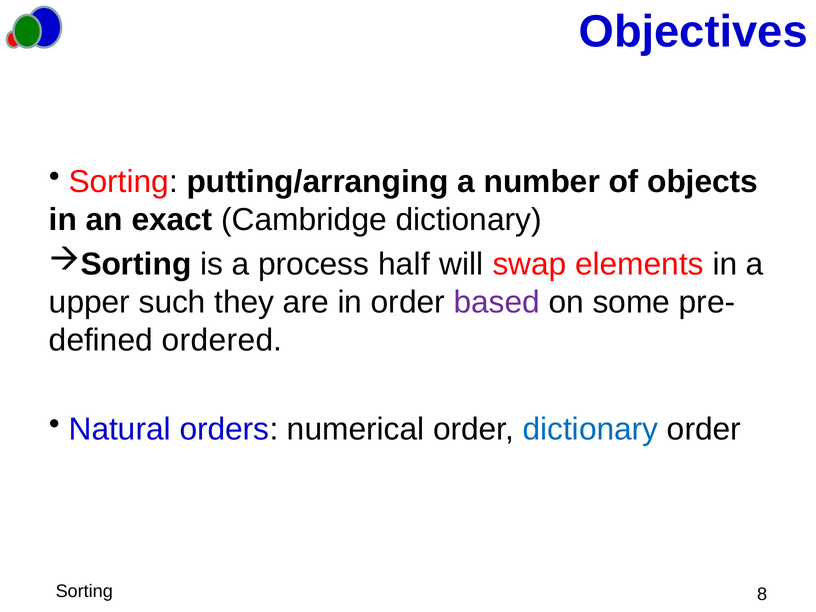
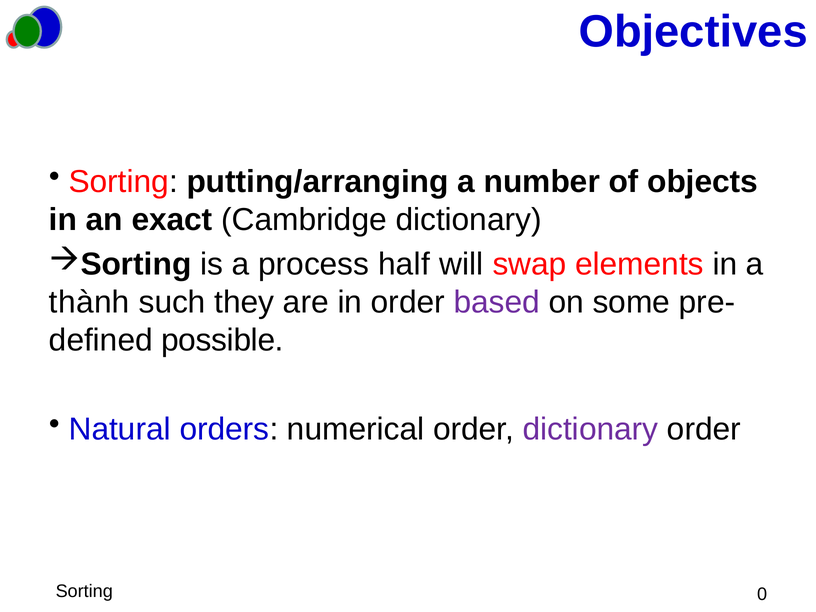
upper: upper -> thành
ordered: ordered -> possible
dictionary at (591, 429) colour: blue -> purple
8: 8 -> 0
